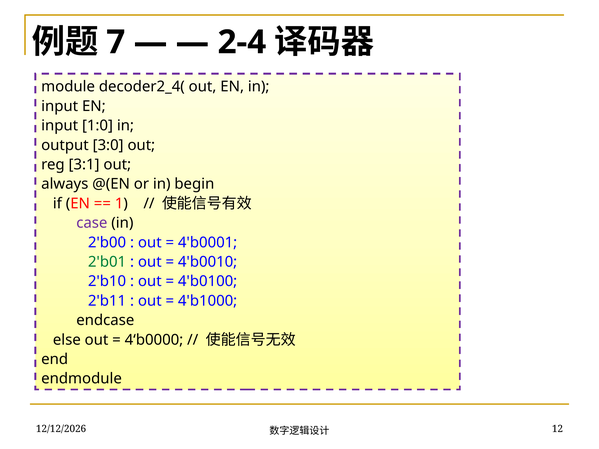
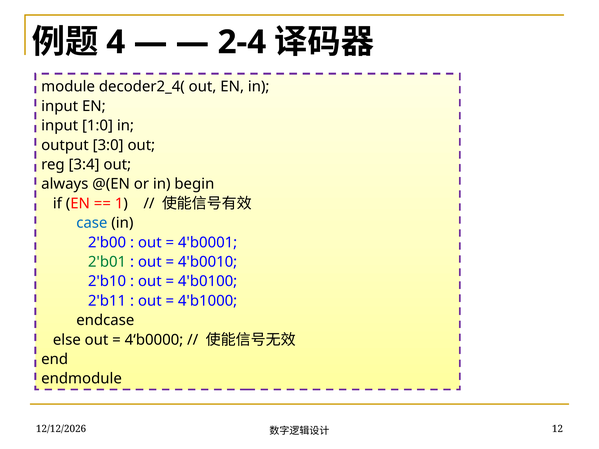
7: 7 -> 4
3:1: 3:1 -> 3:4
case colour: purple -> blue
